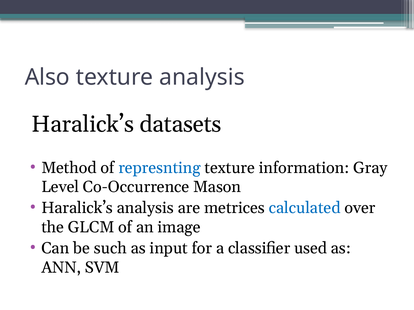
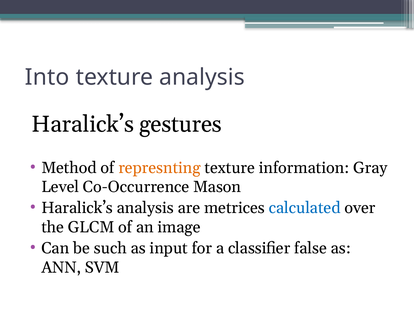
Also: Also -> Into
datasets: datasets -> gestures
represnting colour: blue -> orange
used: used -> false
